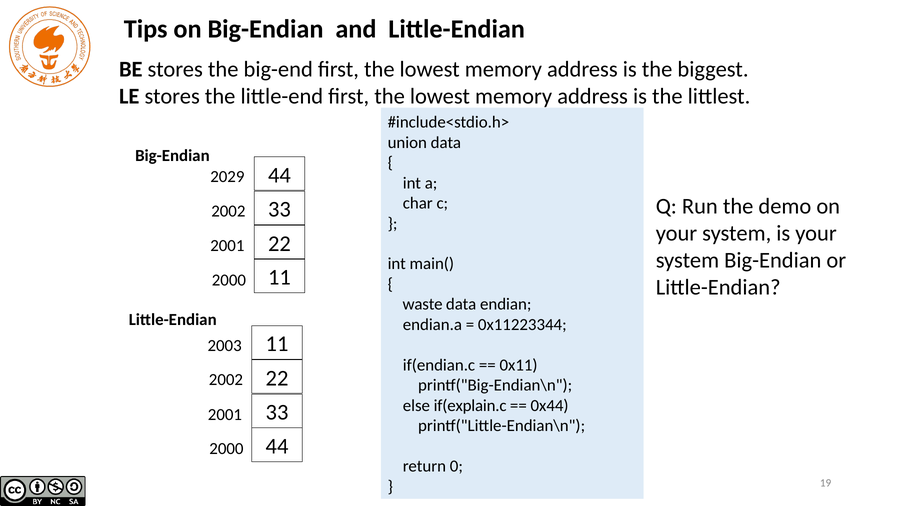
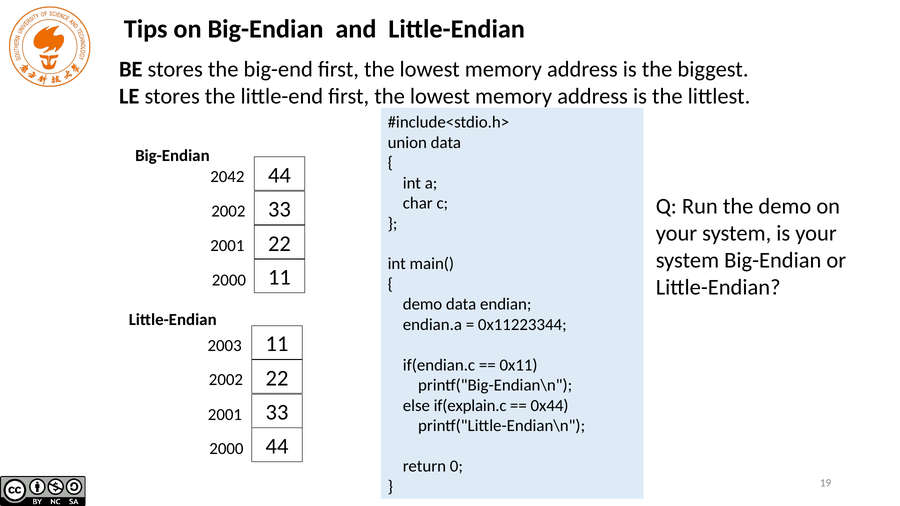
2029: 2029 -> 2042
waste at (423, 305): waste -> demo
